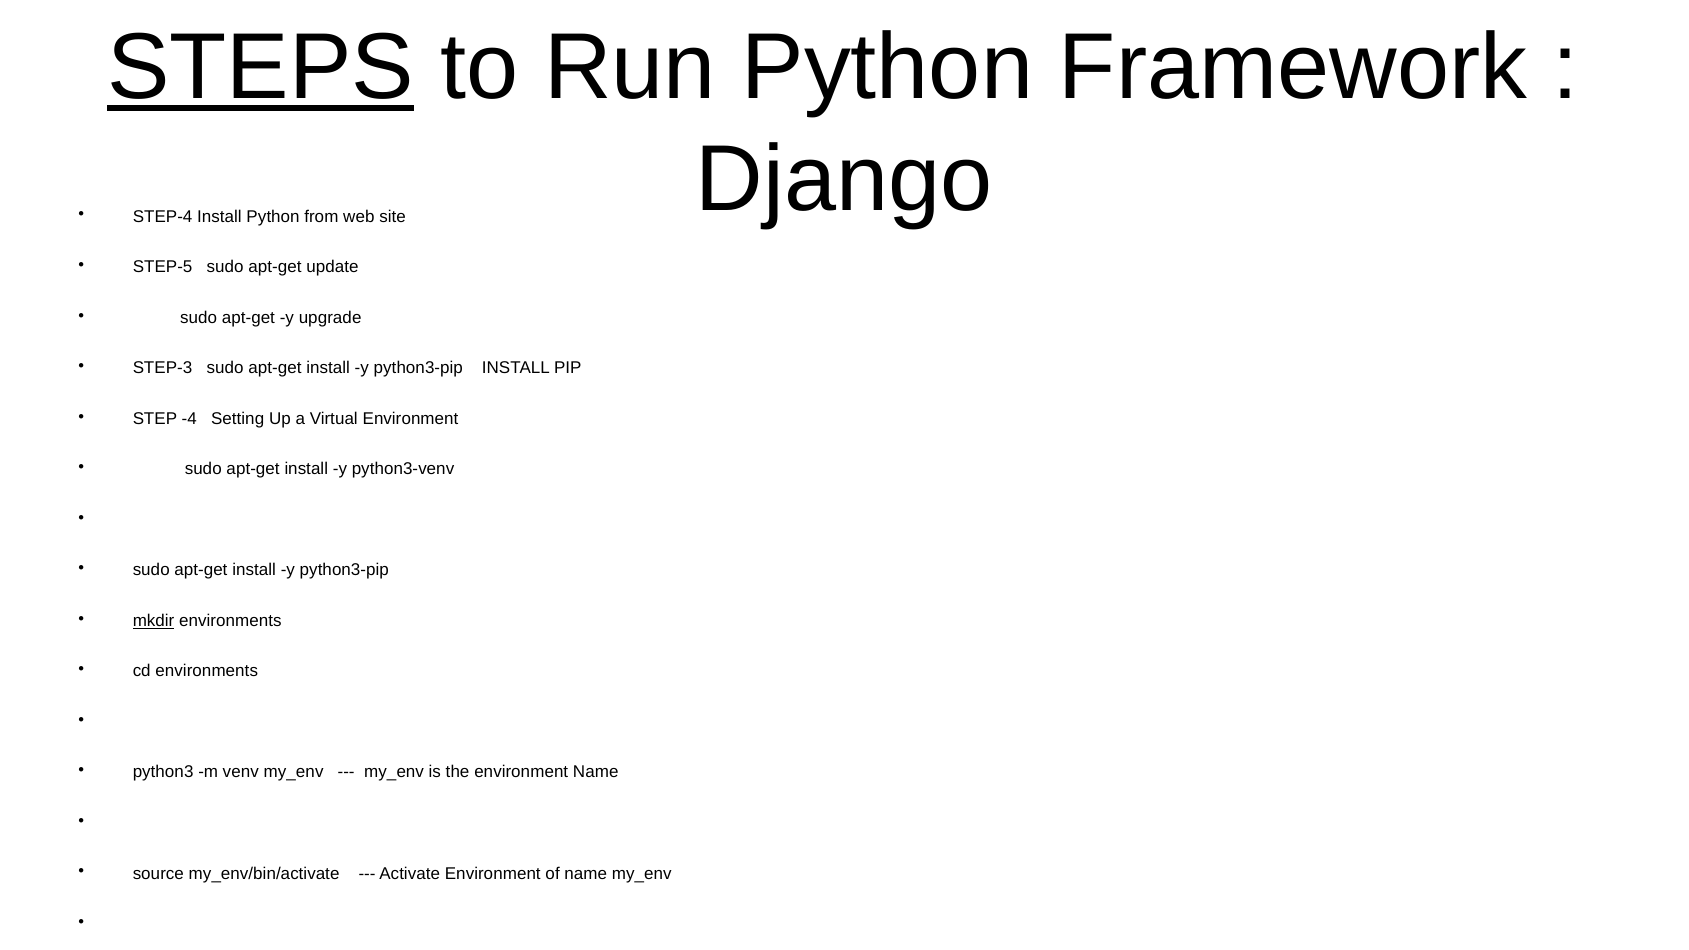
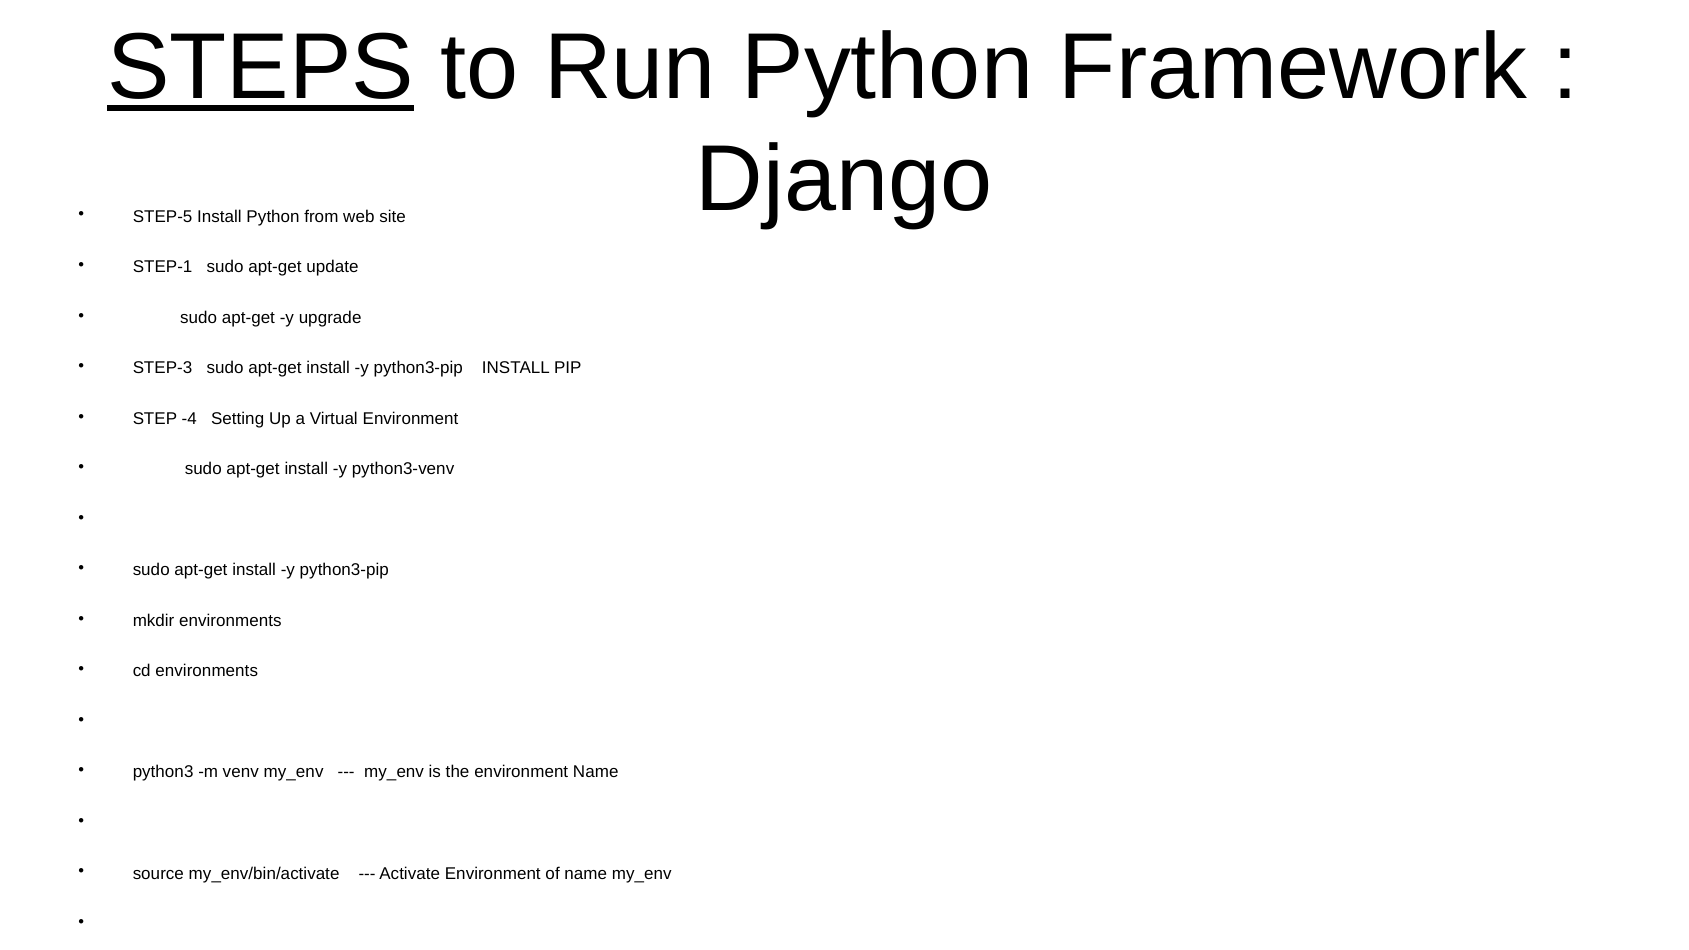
STEP-4: STEP-4 -> STEP-5
STEP-5: STEP-5 -> STEP-1
mkdir underline: present -> none
